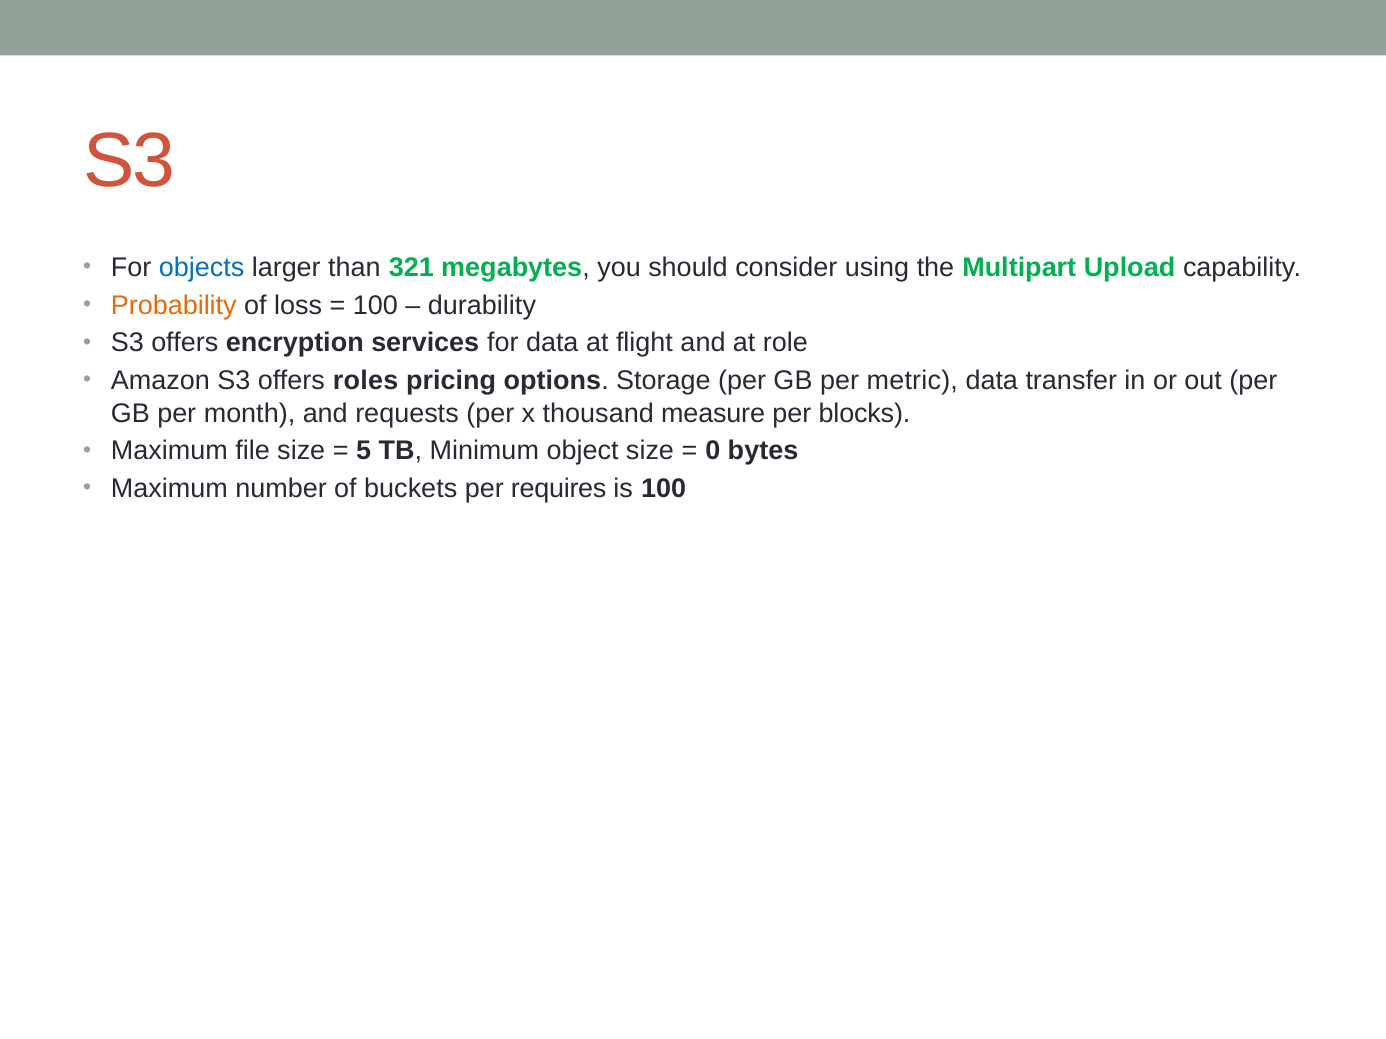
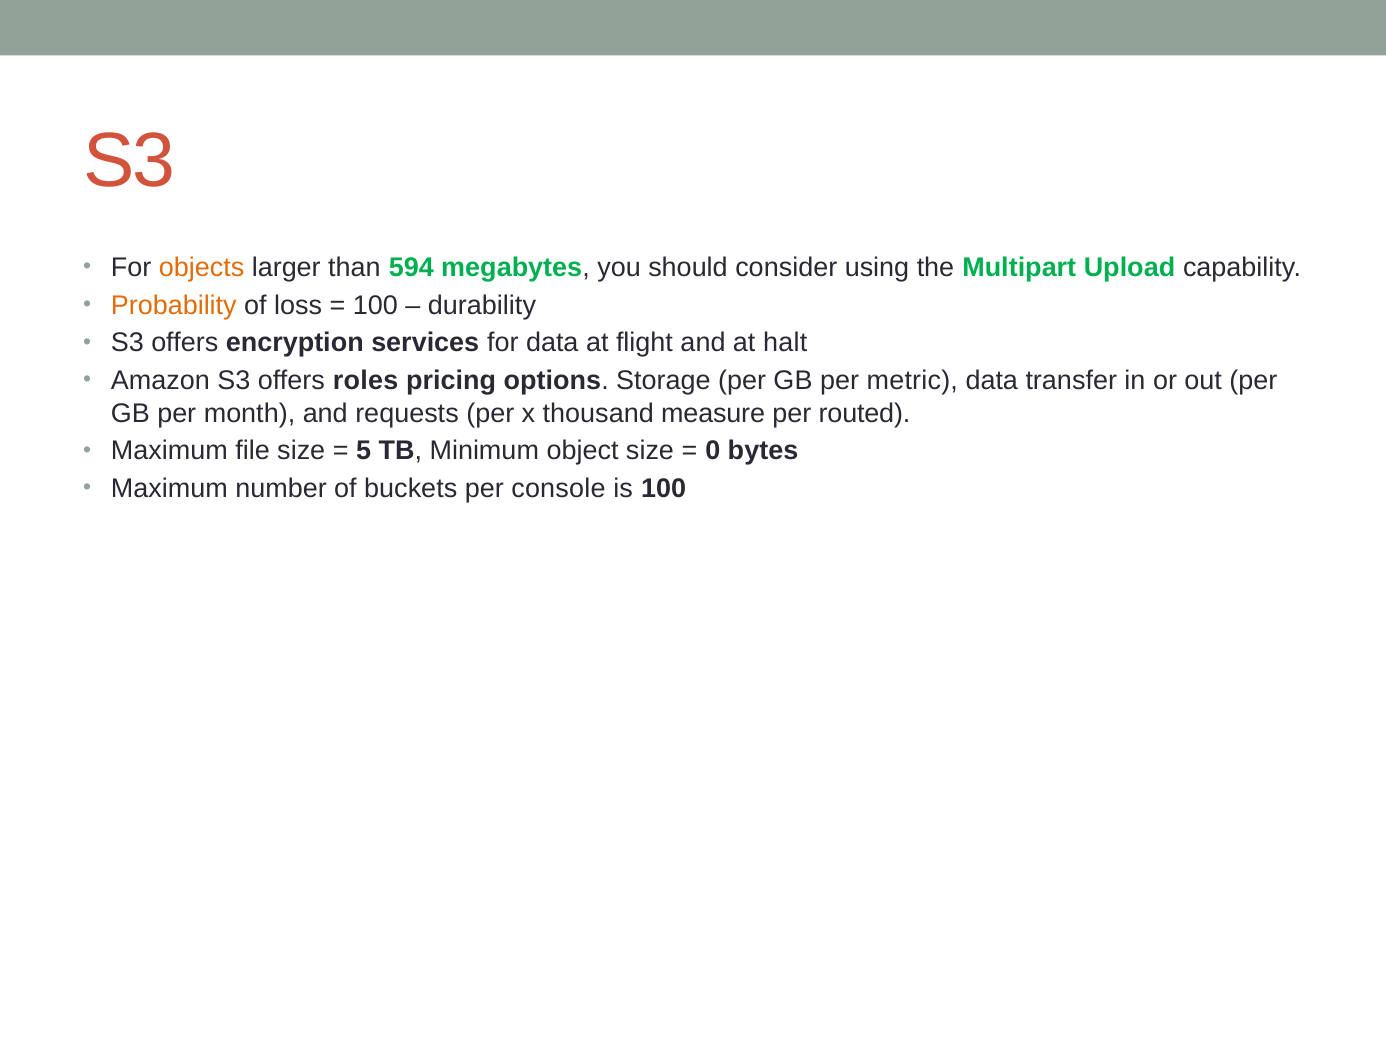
objects colour: blue -> orange
321: 321 -> 594
role: role -> halt
blocks: blocks -> routed
requires: requires -> console
